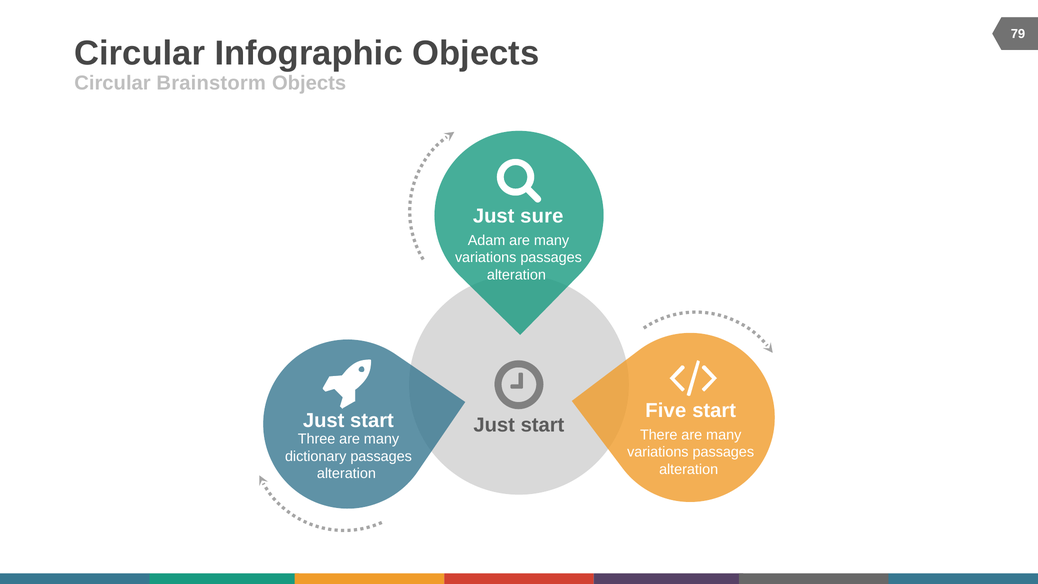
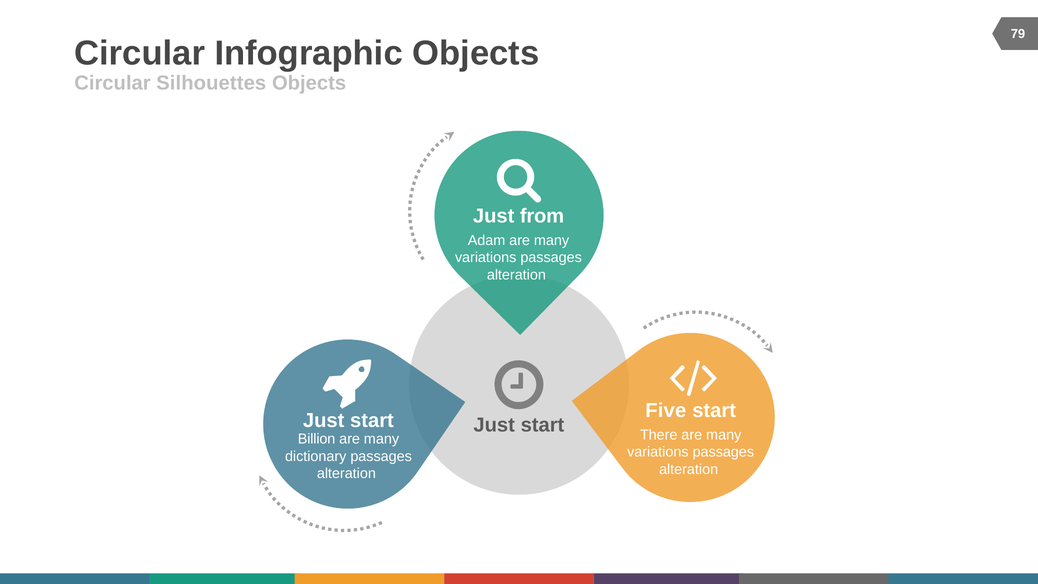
Brainstorm: Brainstorm -> Silhouettes
sure: sure -> from
Three: Three -> Billion
